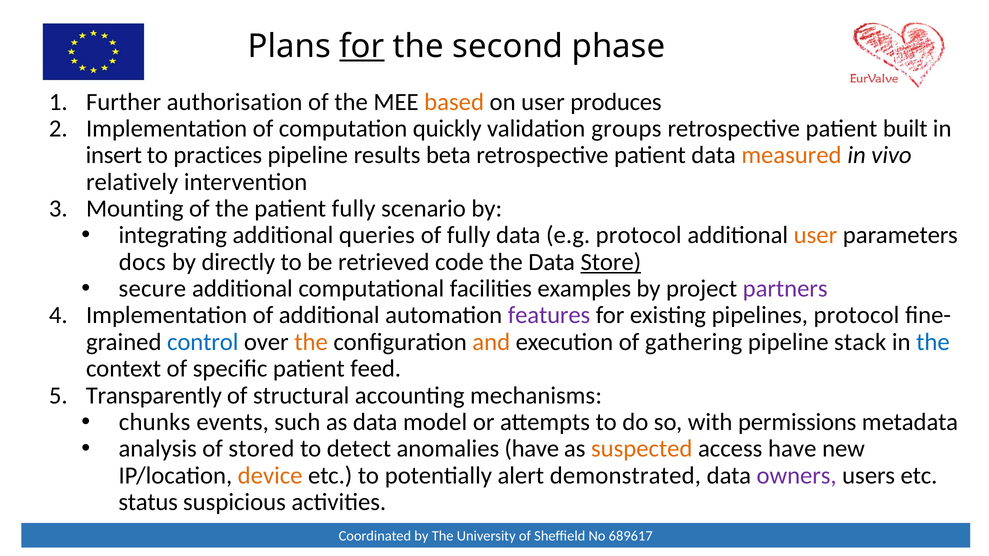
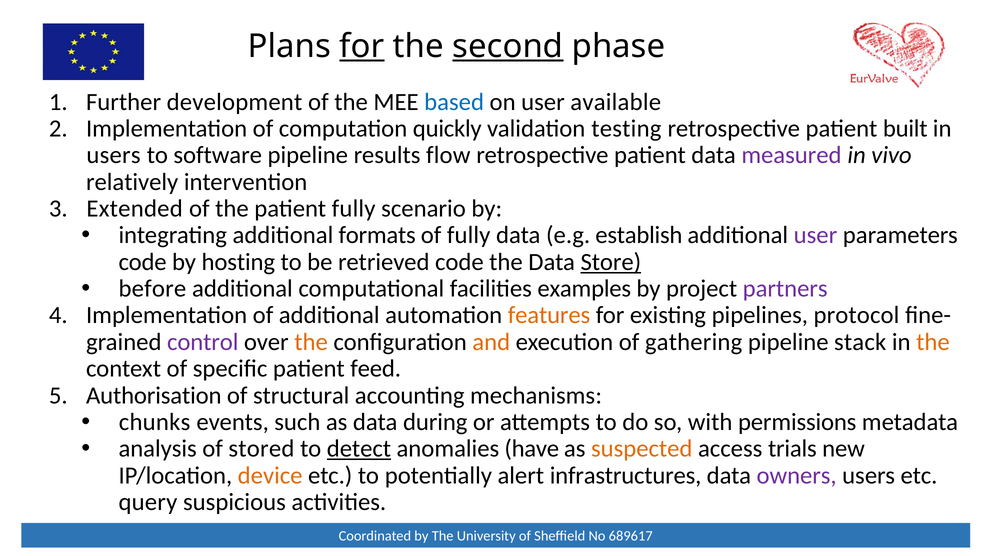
second underline: none -> present
authorisation: authorisation -> development
based colour: orange -> blue
produces: produces -> available
groups: groups -> testing
insert at (114, 155): insert -> users
practices: practices -> software
beta: beta -> flow
measured colour: orange -> purple
Mounting: Mounting -> Extended
queries: queries -> formats
e.g protocol: protocol -> establish
user at (815, 235) colour: orange -> purple
docs at (142, 262): docs -> code
directly: directly -> hosting
secure: secure -> before
features colour: purple -> orange
control colour: blue -> purple
the at (933, 342) colour: blue -> orange
Transparently: Transparently -> Authorisation
model: model -> during
detect underline: none -> present
access have: have -> trials
demonstrated: demonstrated -> infrastructures
status: status -> query
